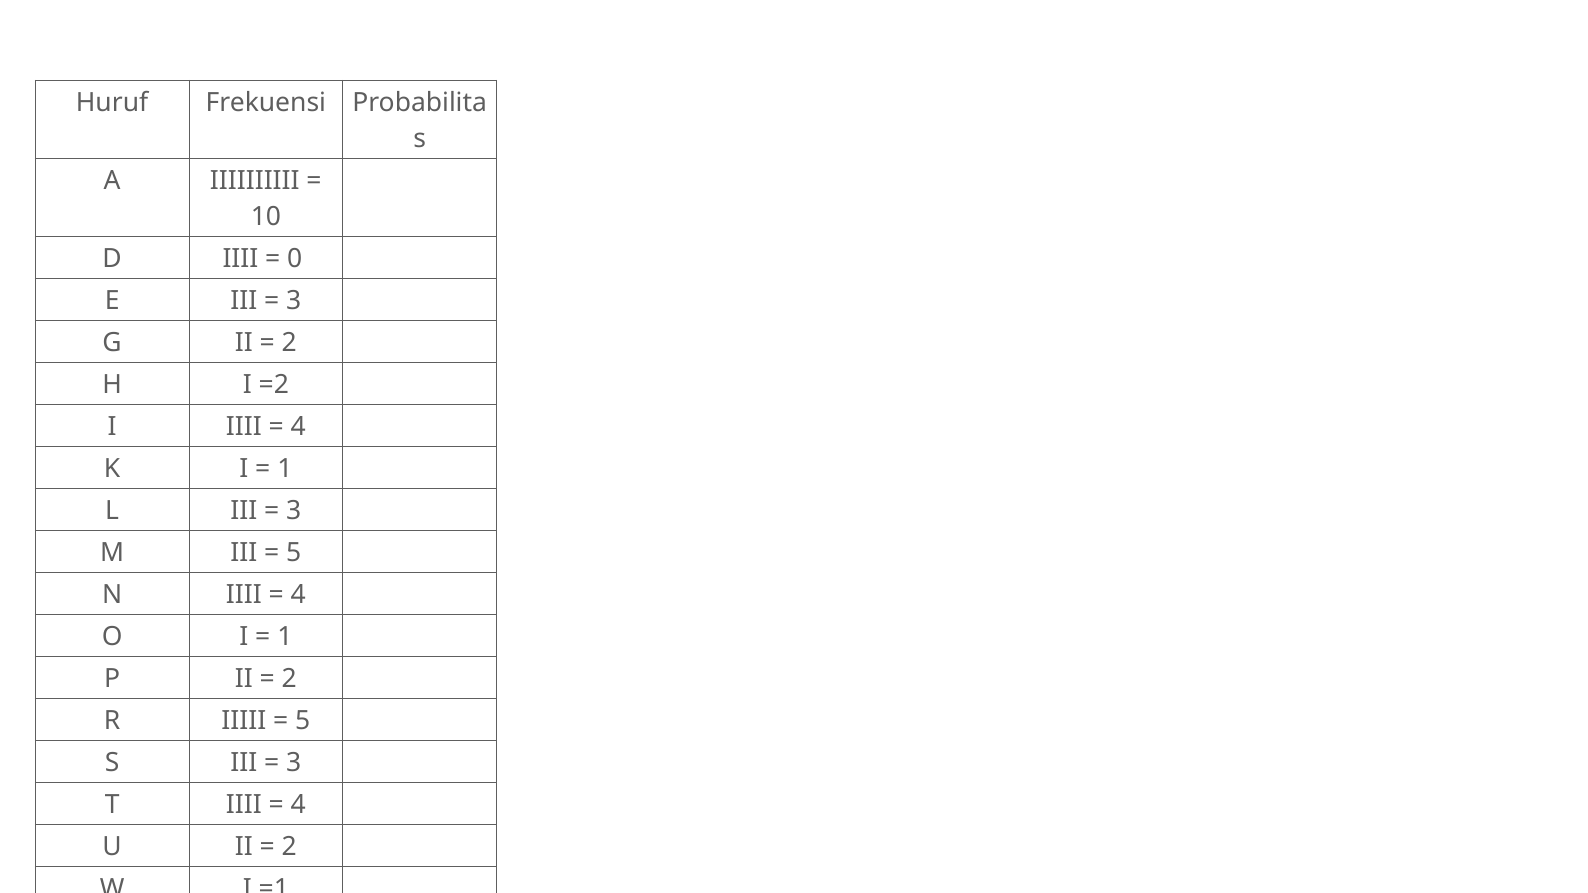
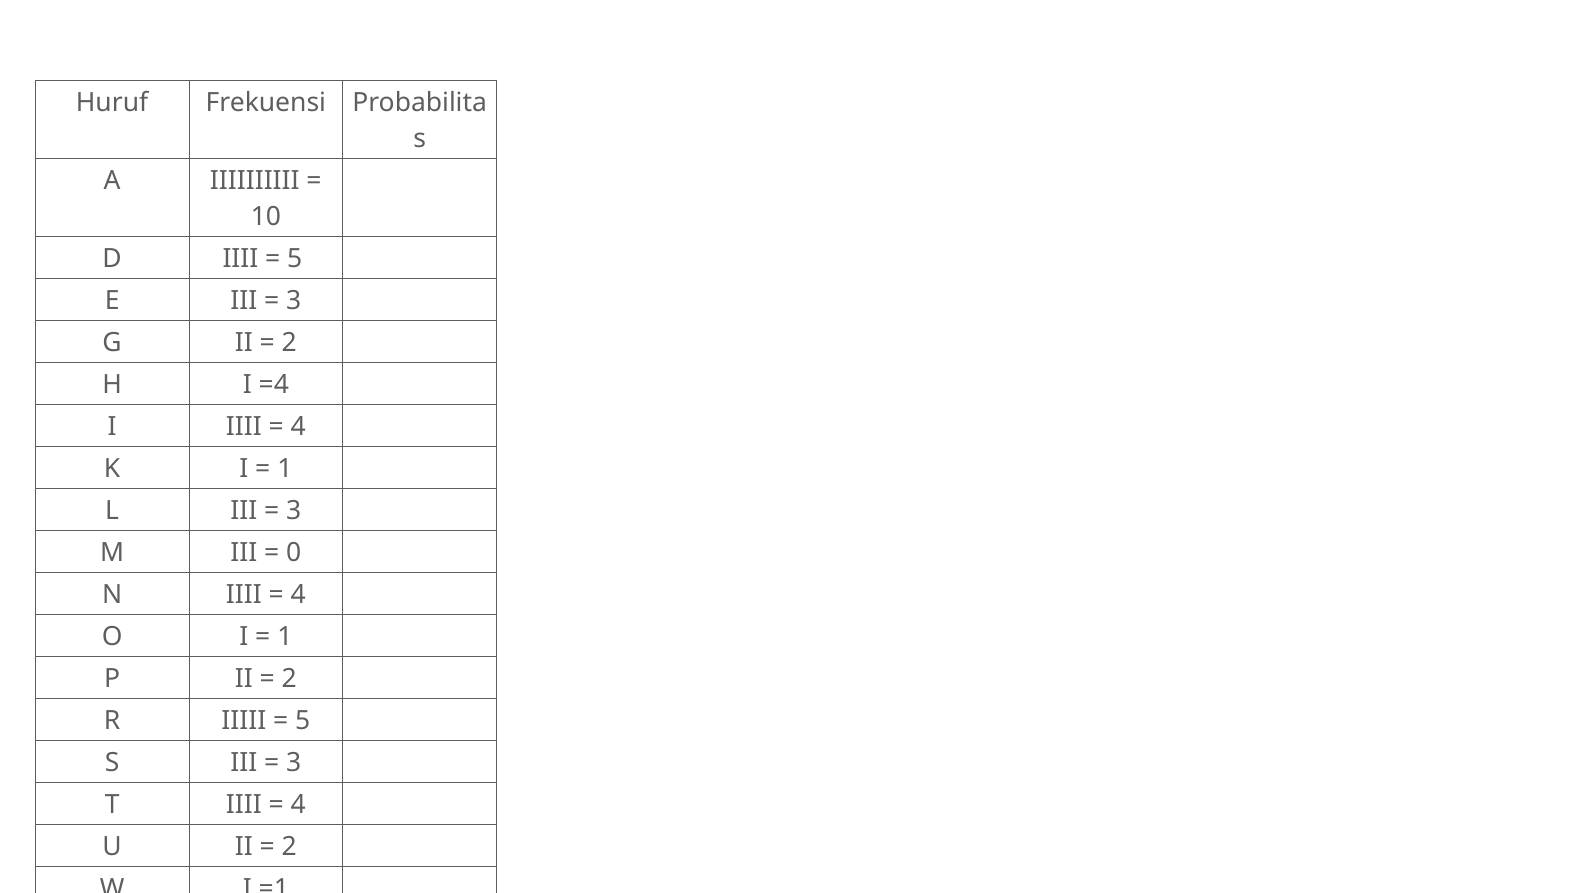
0 at (295, 259): 0 -> 5
=2: =2 -> =4
5 at (294, 553): 5 -> 0
